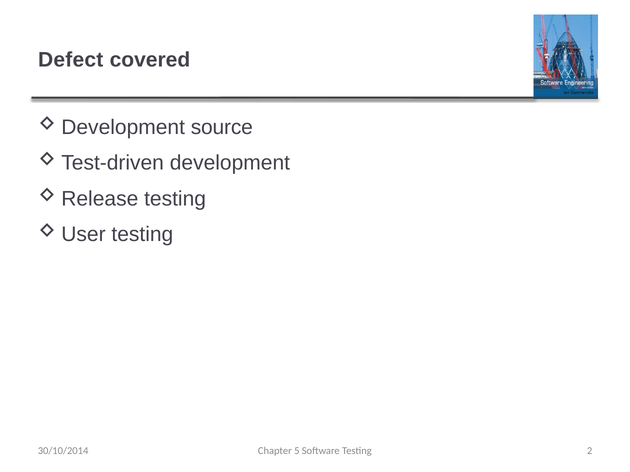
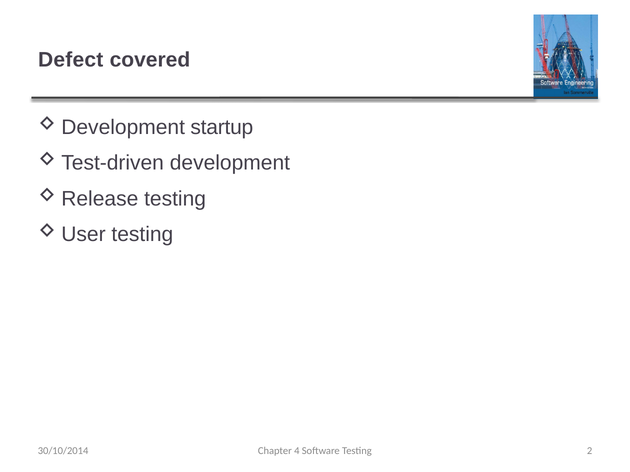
source: source -> startup
5: 5 -> 4
